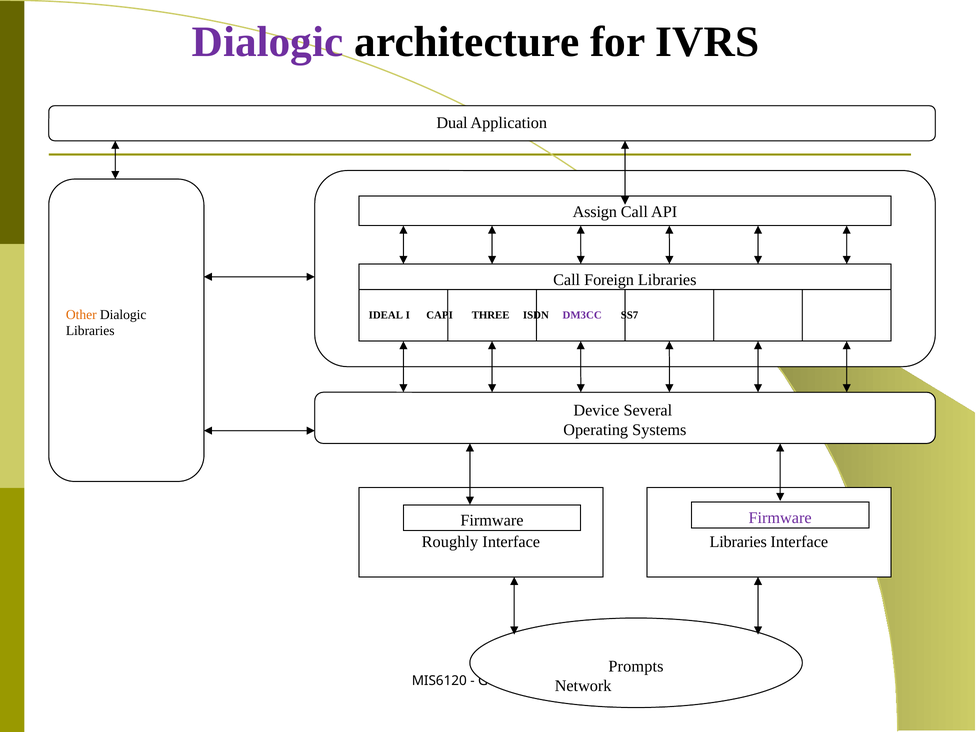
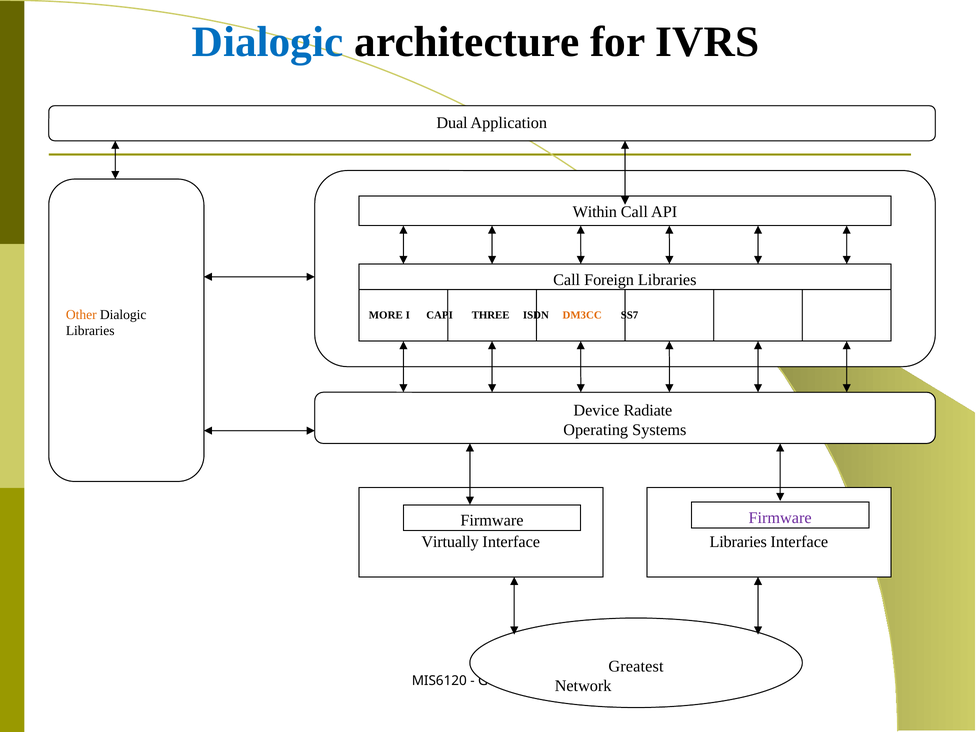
Dialogic at (268, 42) colour: purple -> blue
Assign: Assign -> Within
IDEAL: IDEAL -> MORE
DM3CC colour: purple -> orange
Several: Several -> Radiate
Roughly: Roughly -> Virtually
Prompts: Prompts -> Greatest
